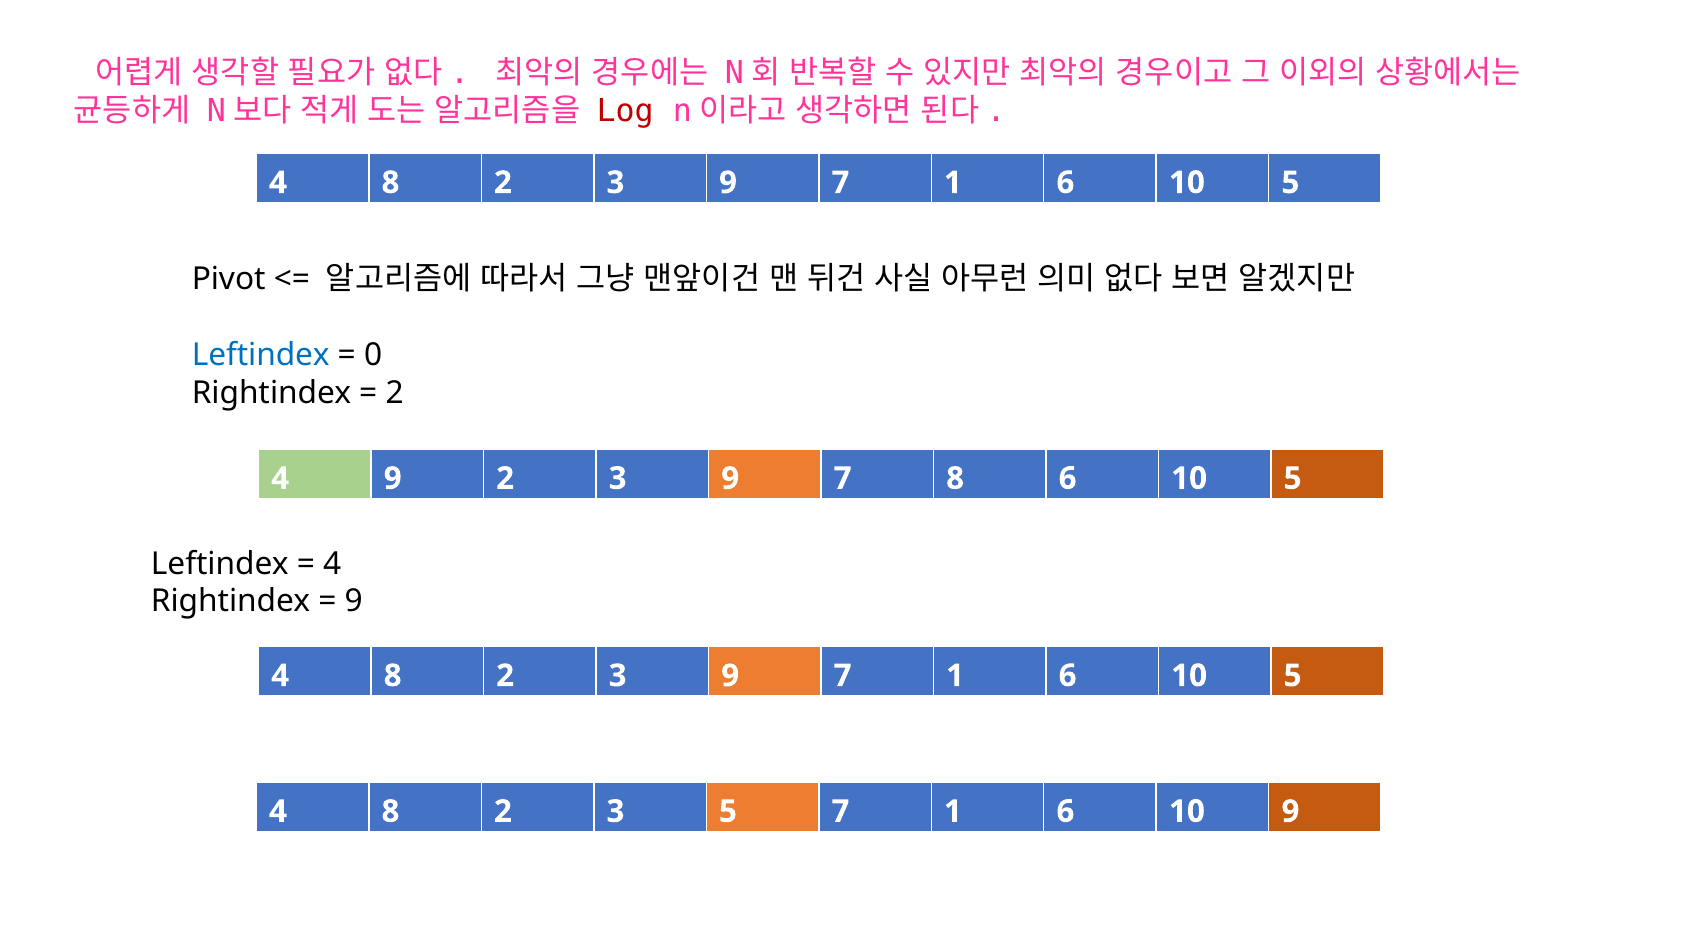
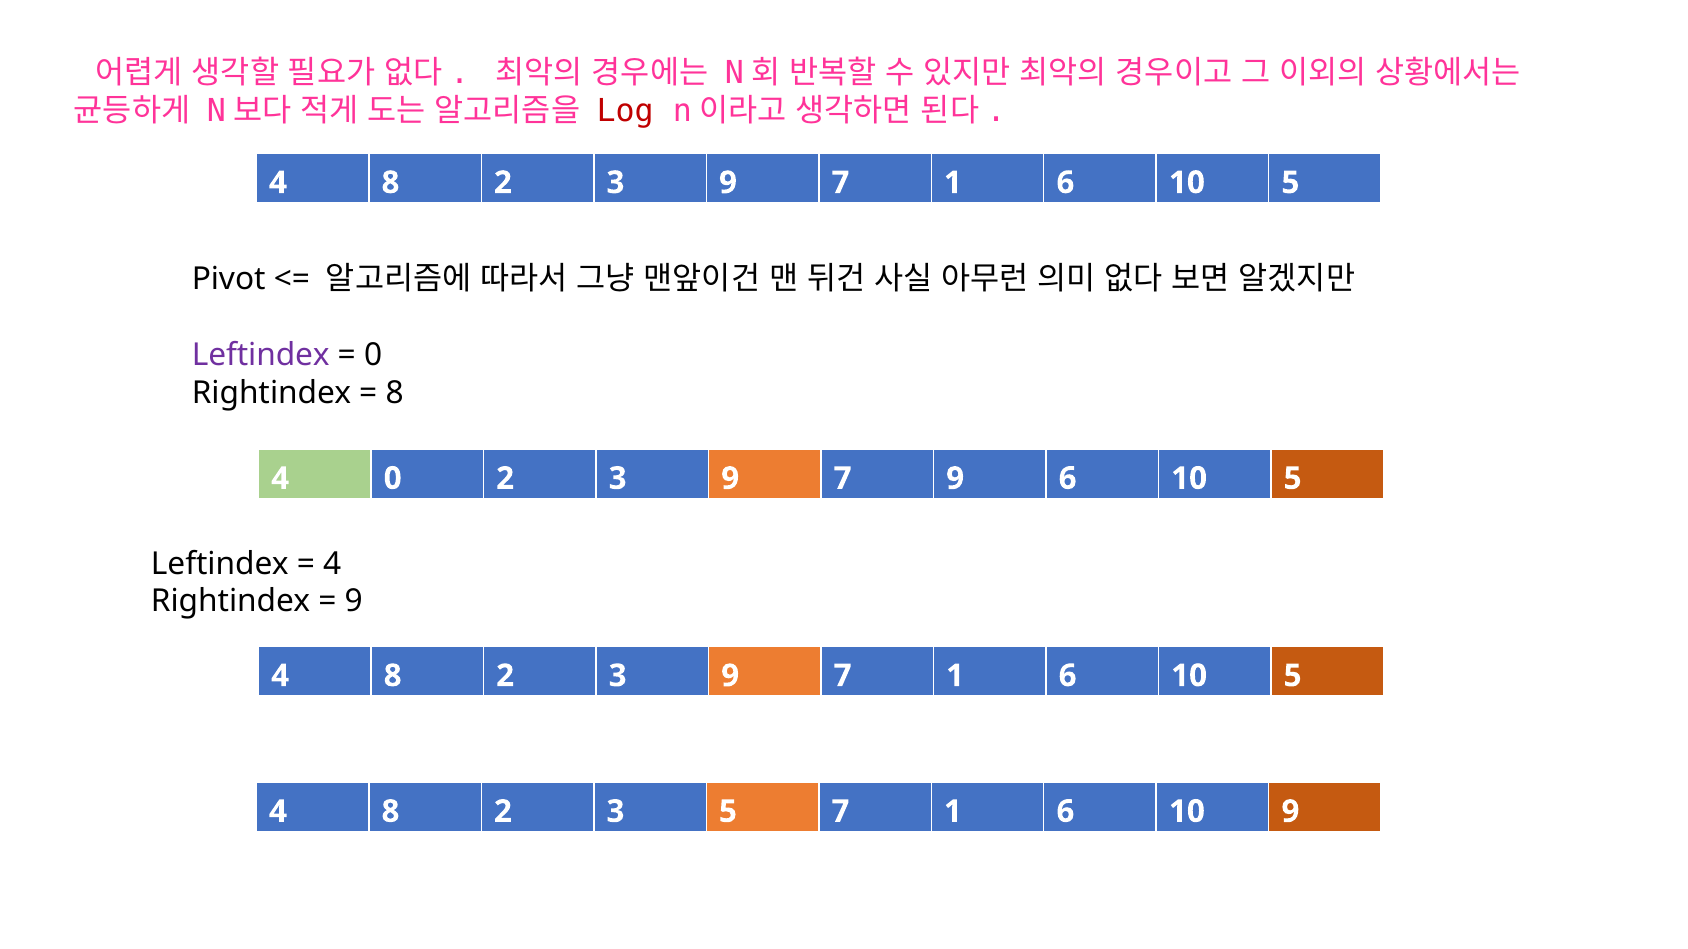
Leftindex at (261, 355) colour: blue -> purple
2 at (395, 393): 2 -> 8
4 9: 9 -> 0
7 8: 8 -> 9
